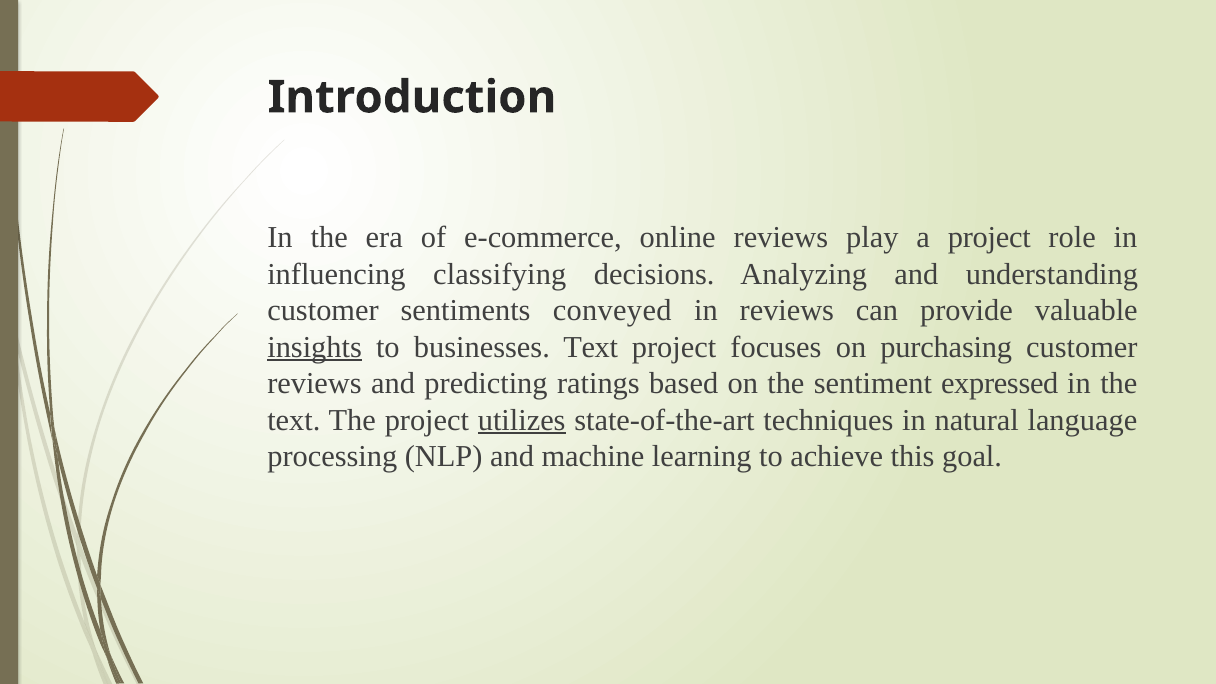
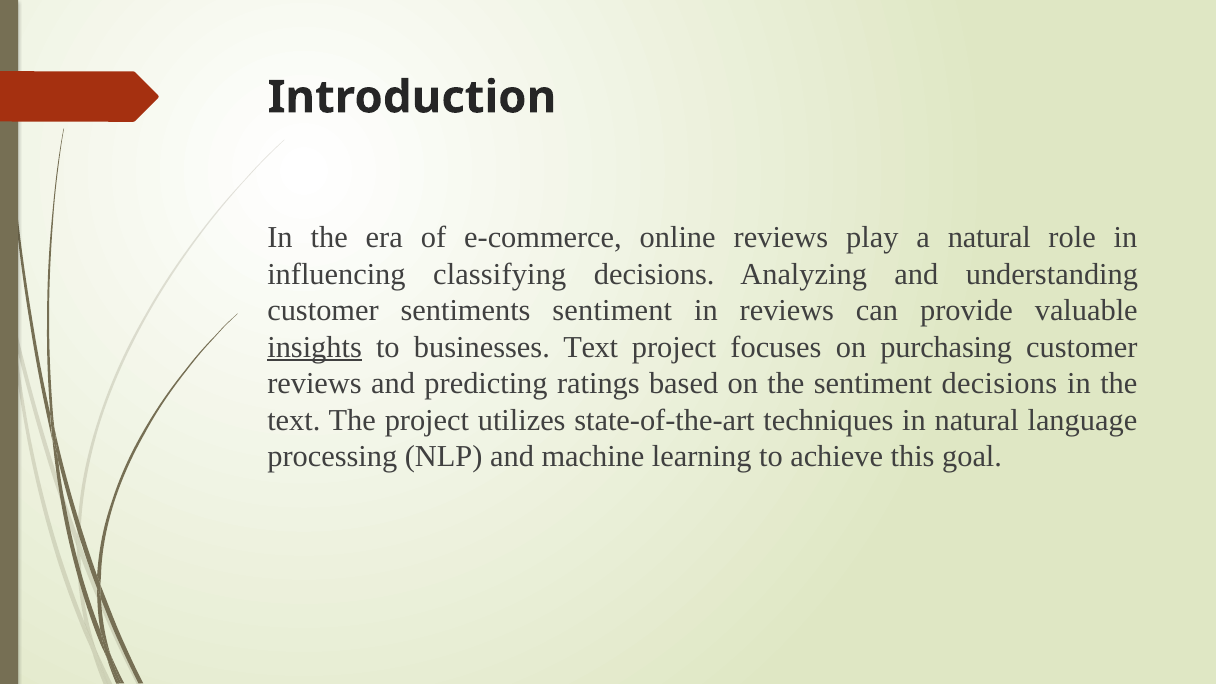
a project: project -> natural
sentiments conveyed: conveyed -> sentiment
sentiment expressed: expressed -> decisions
utilizes underline: present -> none
